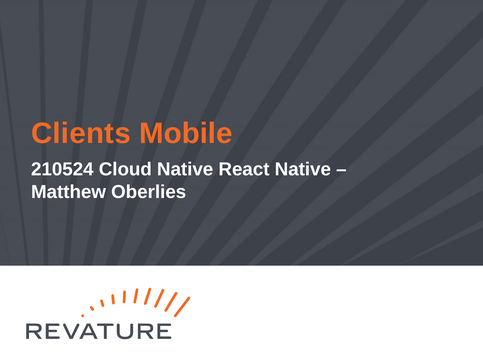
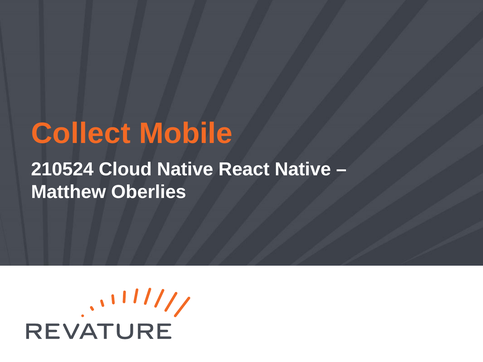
Clients: Clients -> Collect
